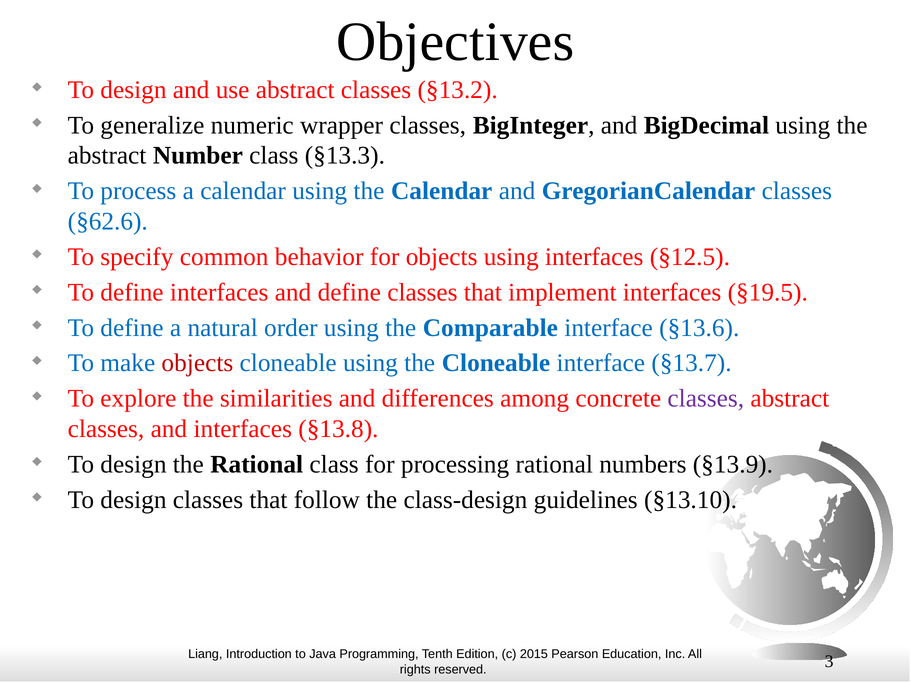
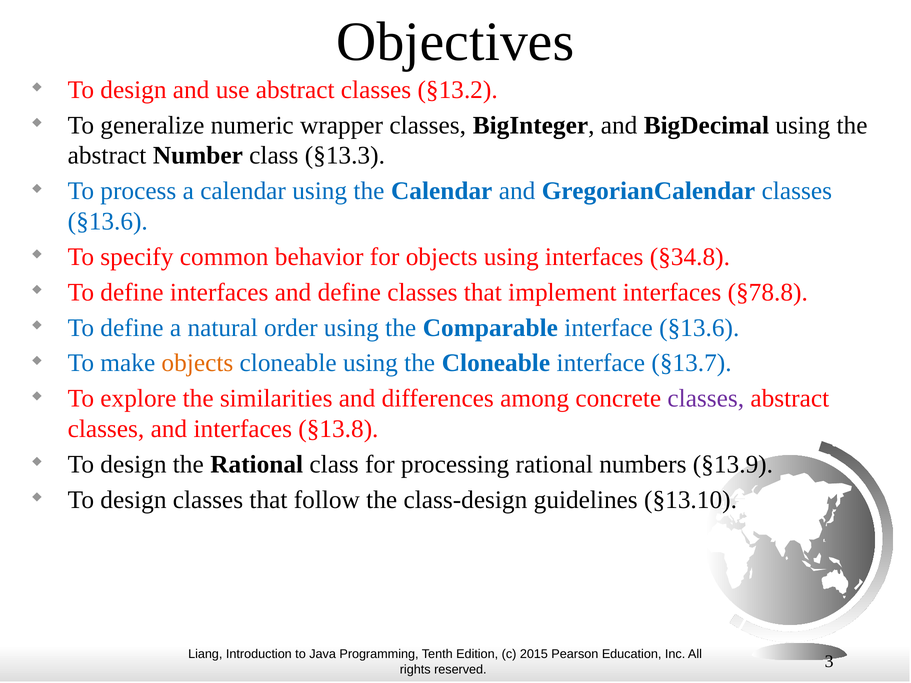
§62.6 at (108, 222): §62.6 -> §13.6
§12.5: §12.5 -> §34.8
§19.5: §19.5 -> §78.8
objects at (197, 363) colour: red -> orange
